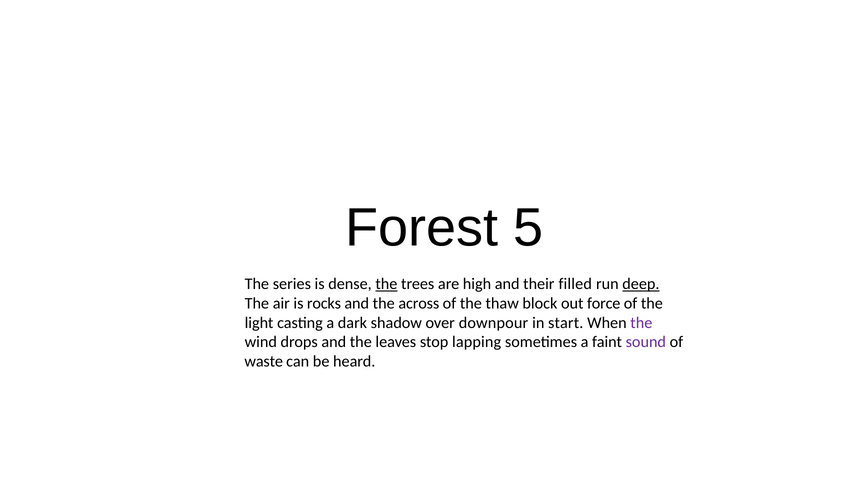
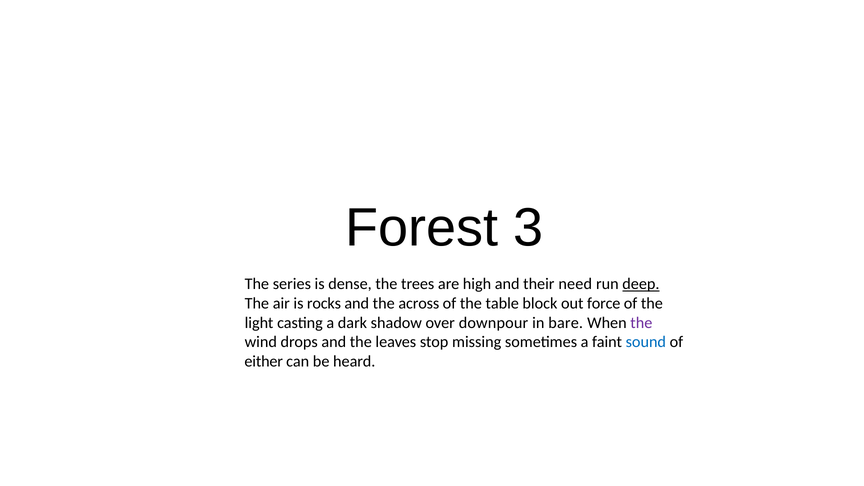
5: 5 -> 3
the at (386, 284) underline: present -> none
filled: filled -> need
thaw: thaw -> table
start: start -> bare
lapping: lapping -> missing
sound colour: purple -> blue
waste: waste -> either
